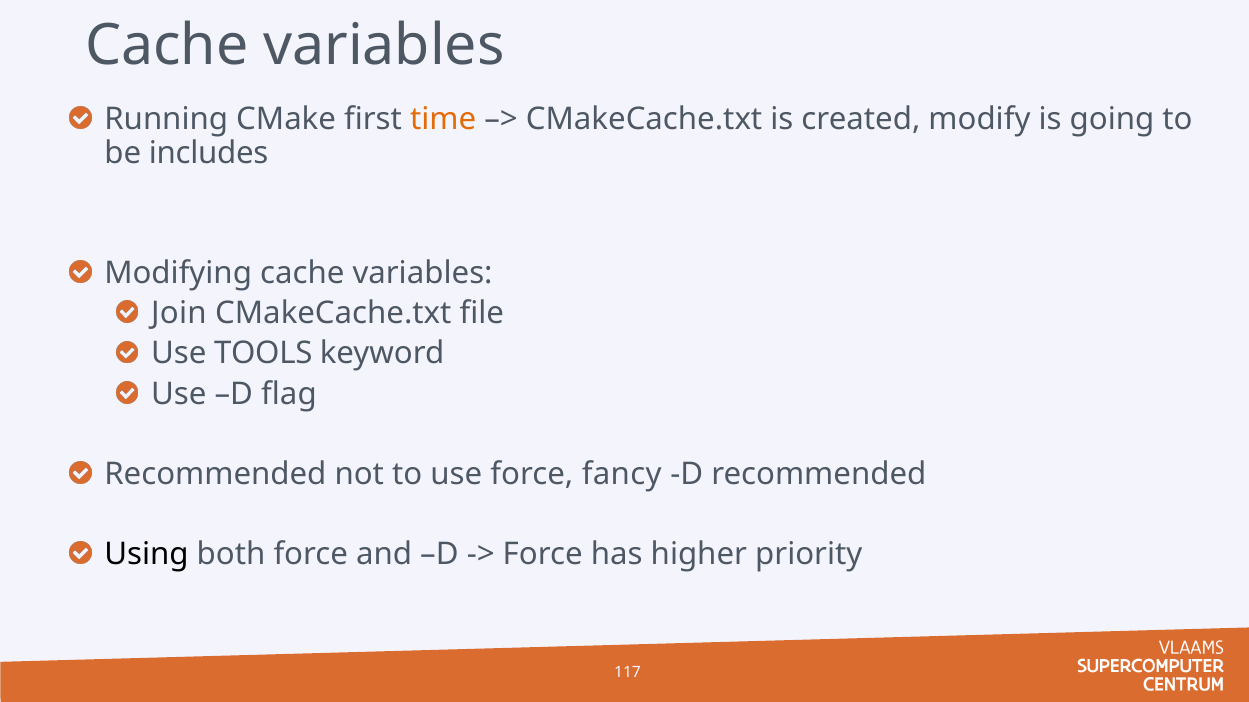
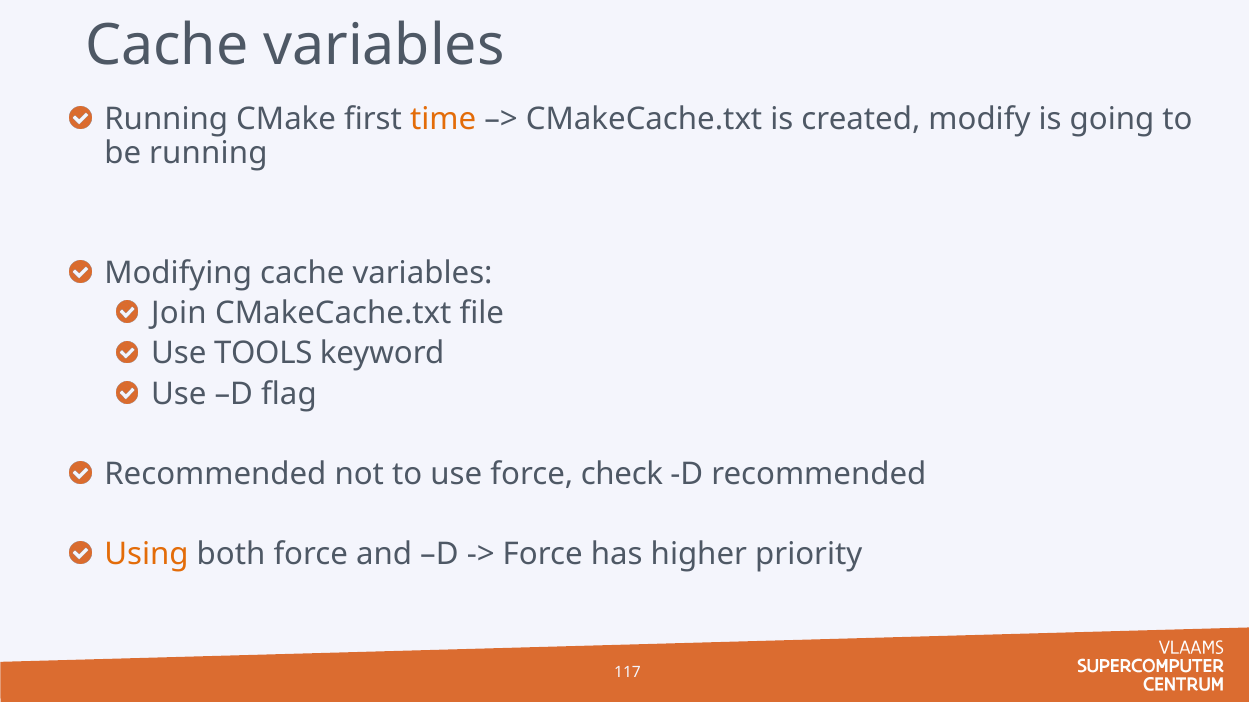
be includes: includes -> running
fancy: fancy -> check
Using colour: black -> orange
